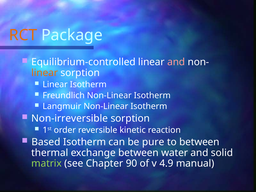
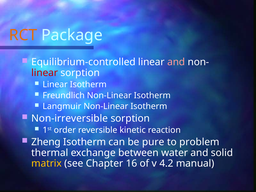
linear at (45, 73) colour: orange -> red
Based: Based -> Zheng
to between: between -> problem
matrix colour: light green -> yellow
90: 90 -> 16
4.9: 4.9 -> 4.2
